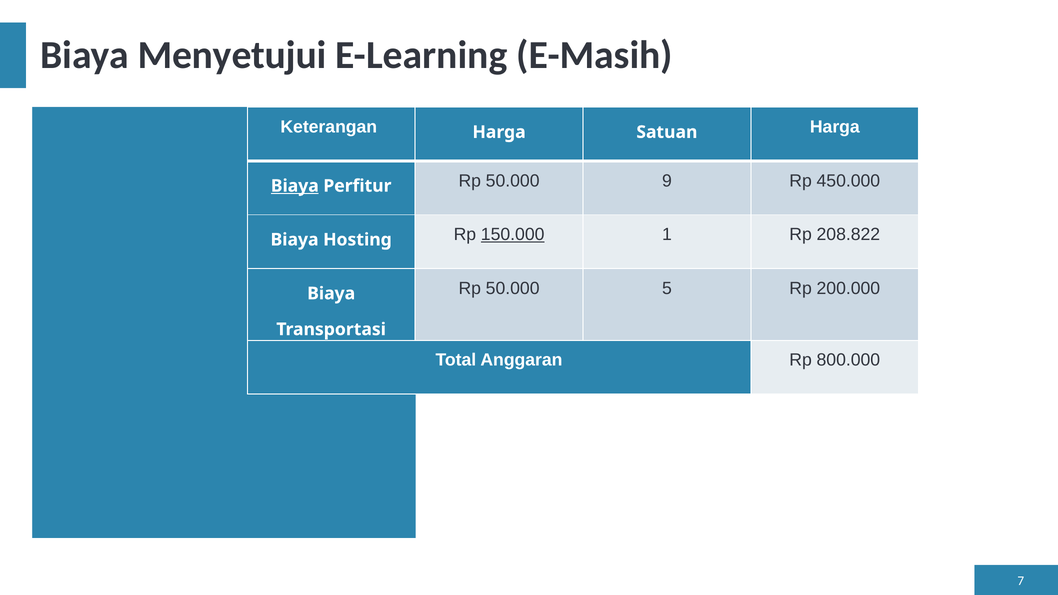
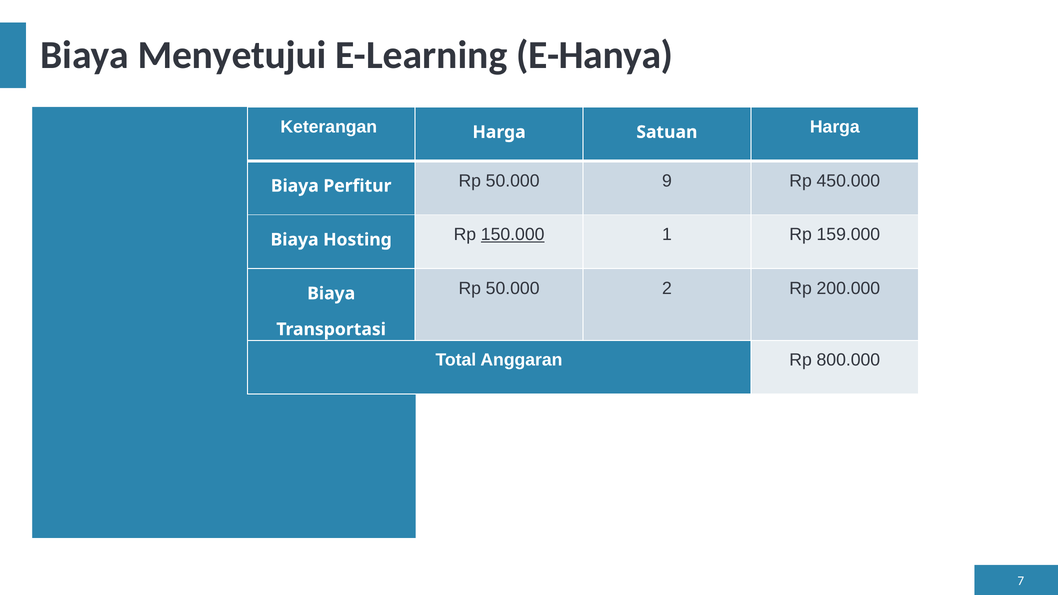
E-Masih: E-Masih -> E-Hanya
Biaya at (295, 186) underline: present -> none
208.822: 208.822 -> 159.000
5: 5 -> 2
